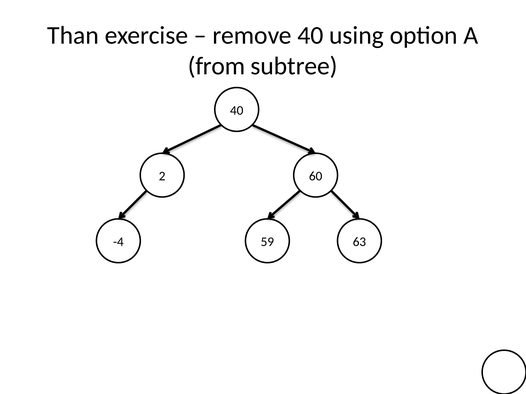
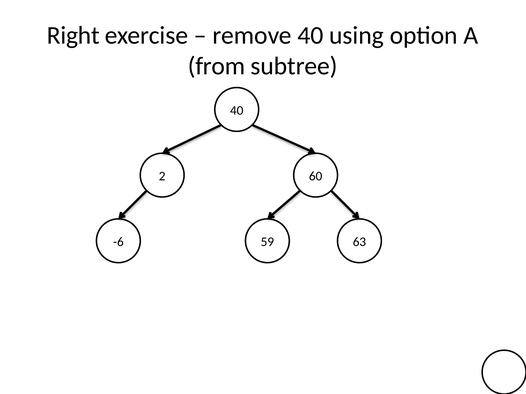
Than: Than -> Right
-4: -4 -> -6
